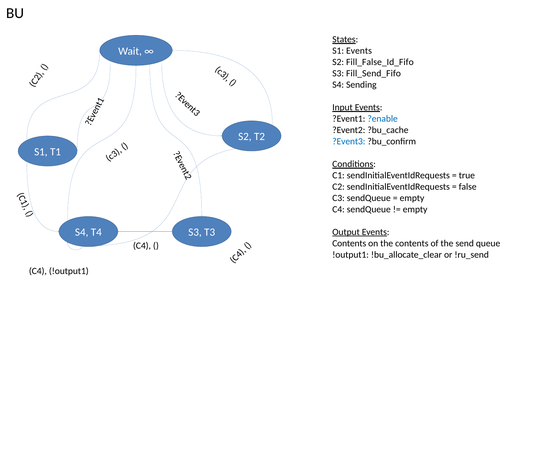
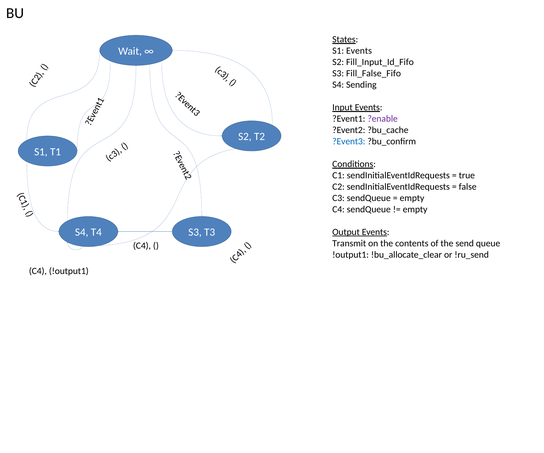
Fill_False_Id_Fifo: Fill_False_Id_Fifo -> Fill_Input_Id_Fifo
Fill_Send_Fifo: Fill_Send_Fifo -> Fill_False_Fifo
?enable colour: blue -> purple
Contents at (349, 244): Contents -> Transmit
